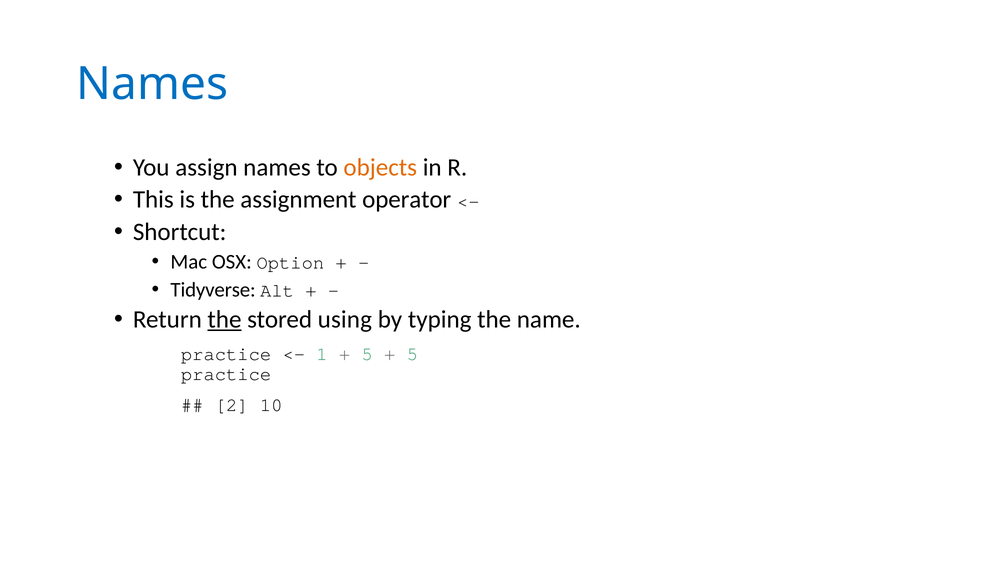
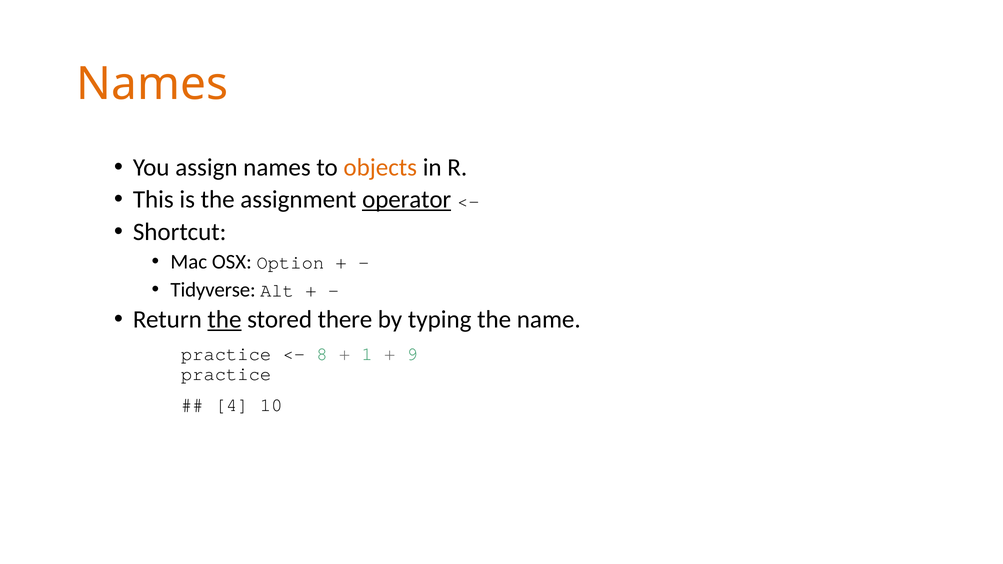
Names at (152, 84) colour: blue -> orange
operator underline: none -> present
using: using -> there
1: 1 -> 8
5 at (367, 354): 5 -> 1
5 at (412, 354): 5 -> 9
2: 2 -> 4
